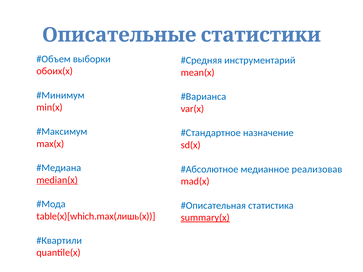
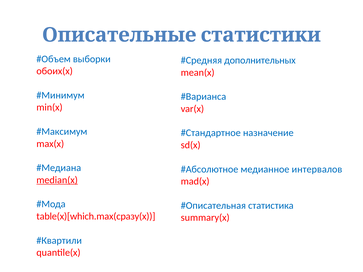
инструментарий: инструментарий -> дополнительных
реализовав: реализовав -> интервалов
table(x)[which.max(лишь(x: table(x)[which.max(лишь(x -> table(x)[which.max(сразу(x
summary(x underline: present -> none
